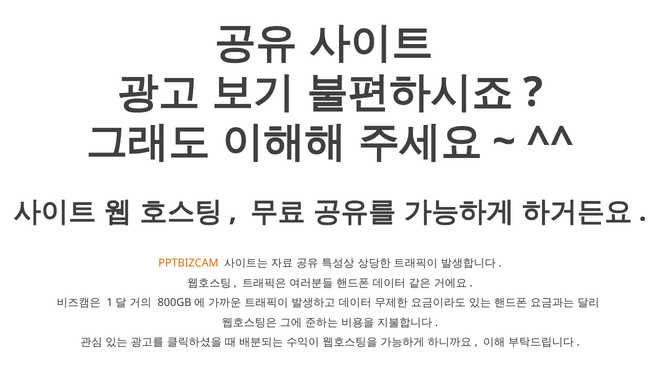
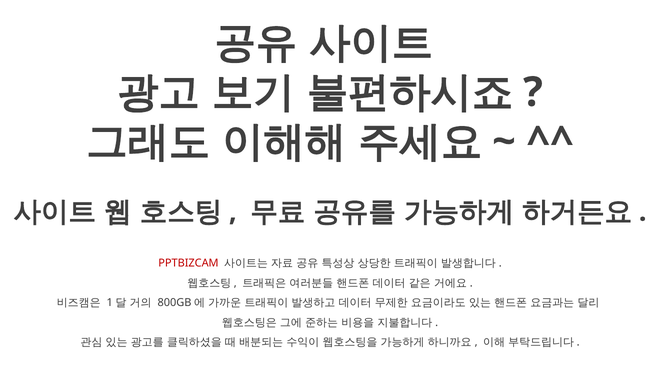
PPTBIZCAM colour: orange -> red
